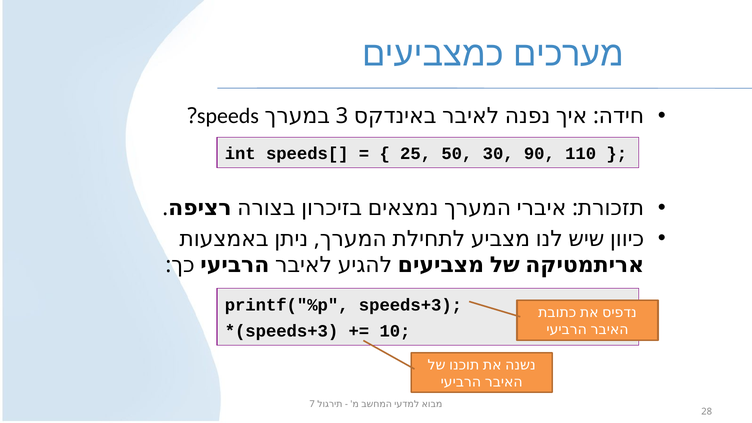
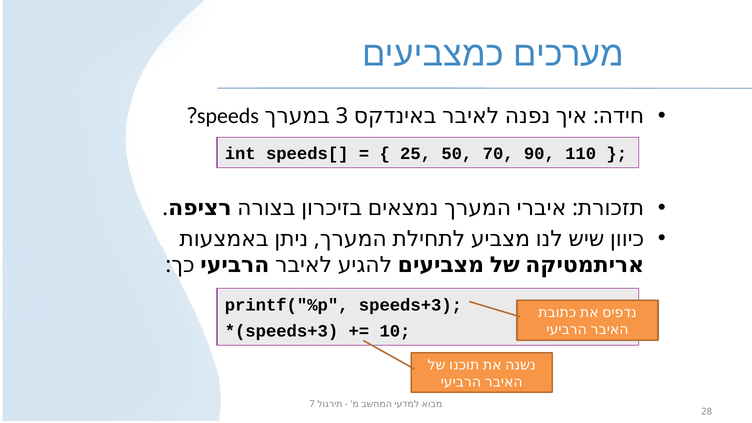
30: 30 -> 70
